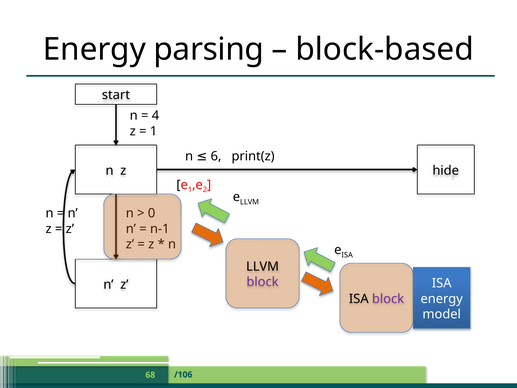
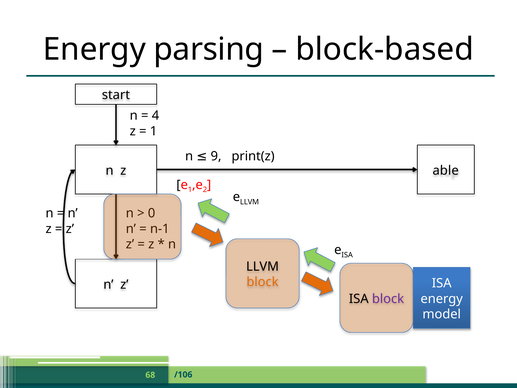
6: 6 -> 9
hide: hide -> able
block at (263, 282) colour: purple -> orange
